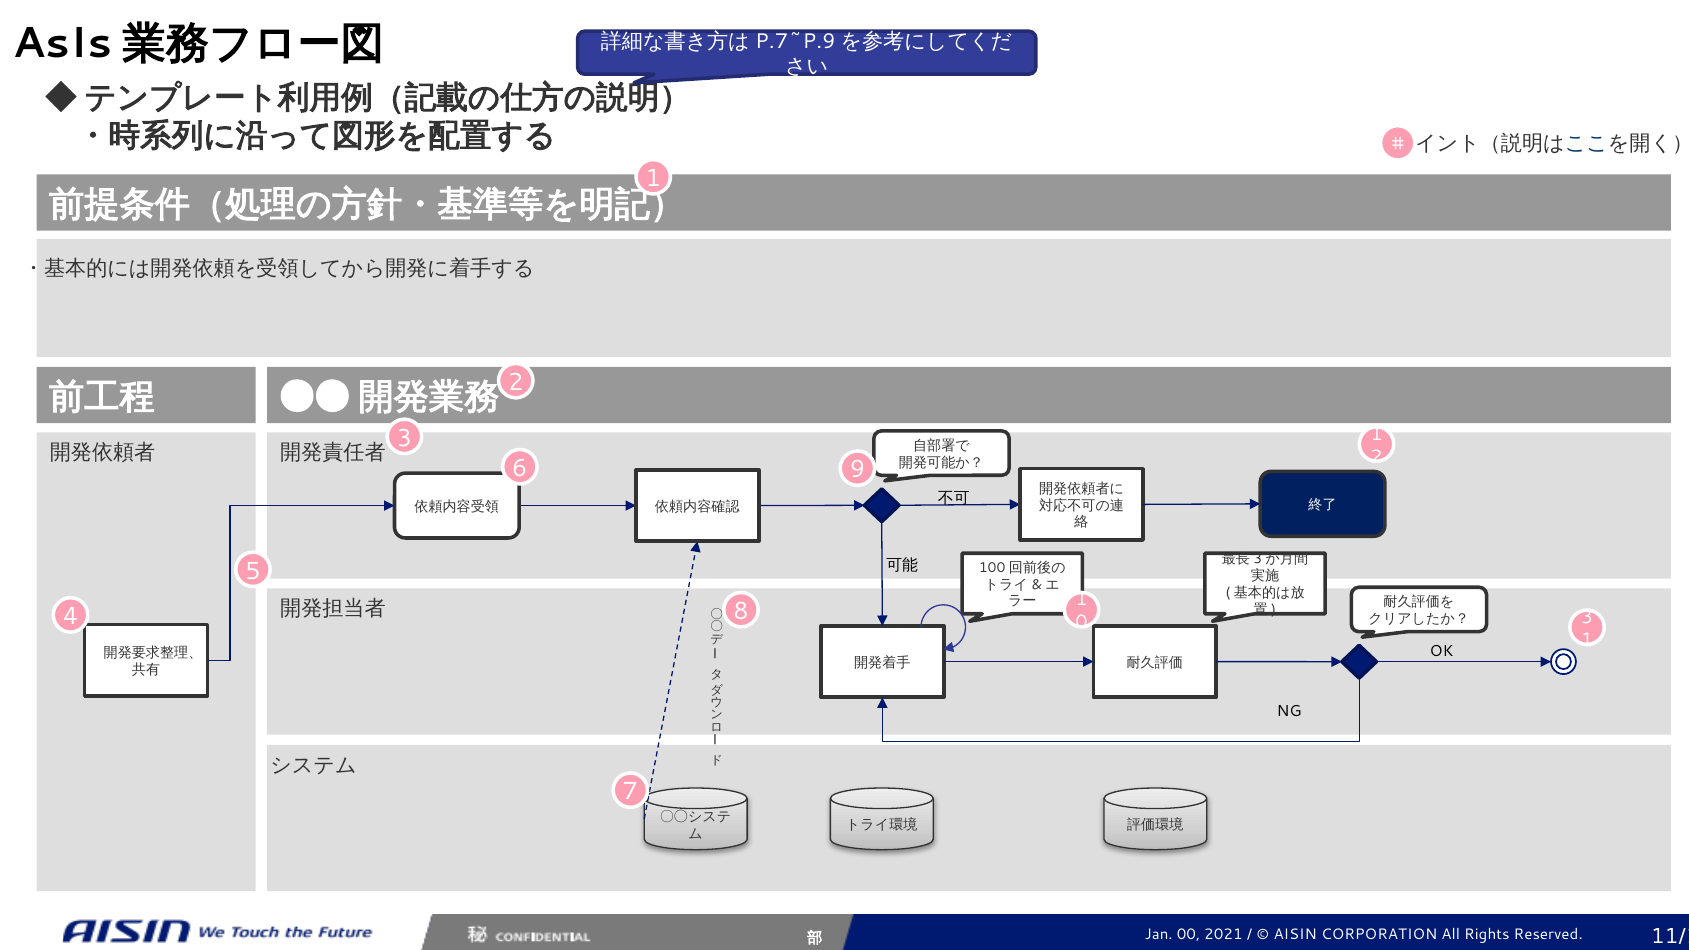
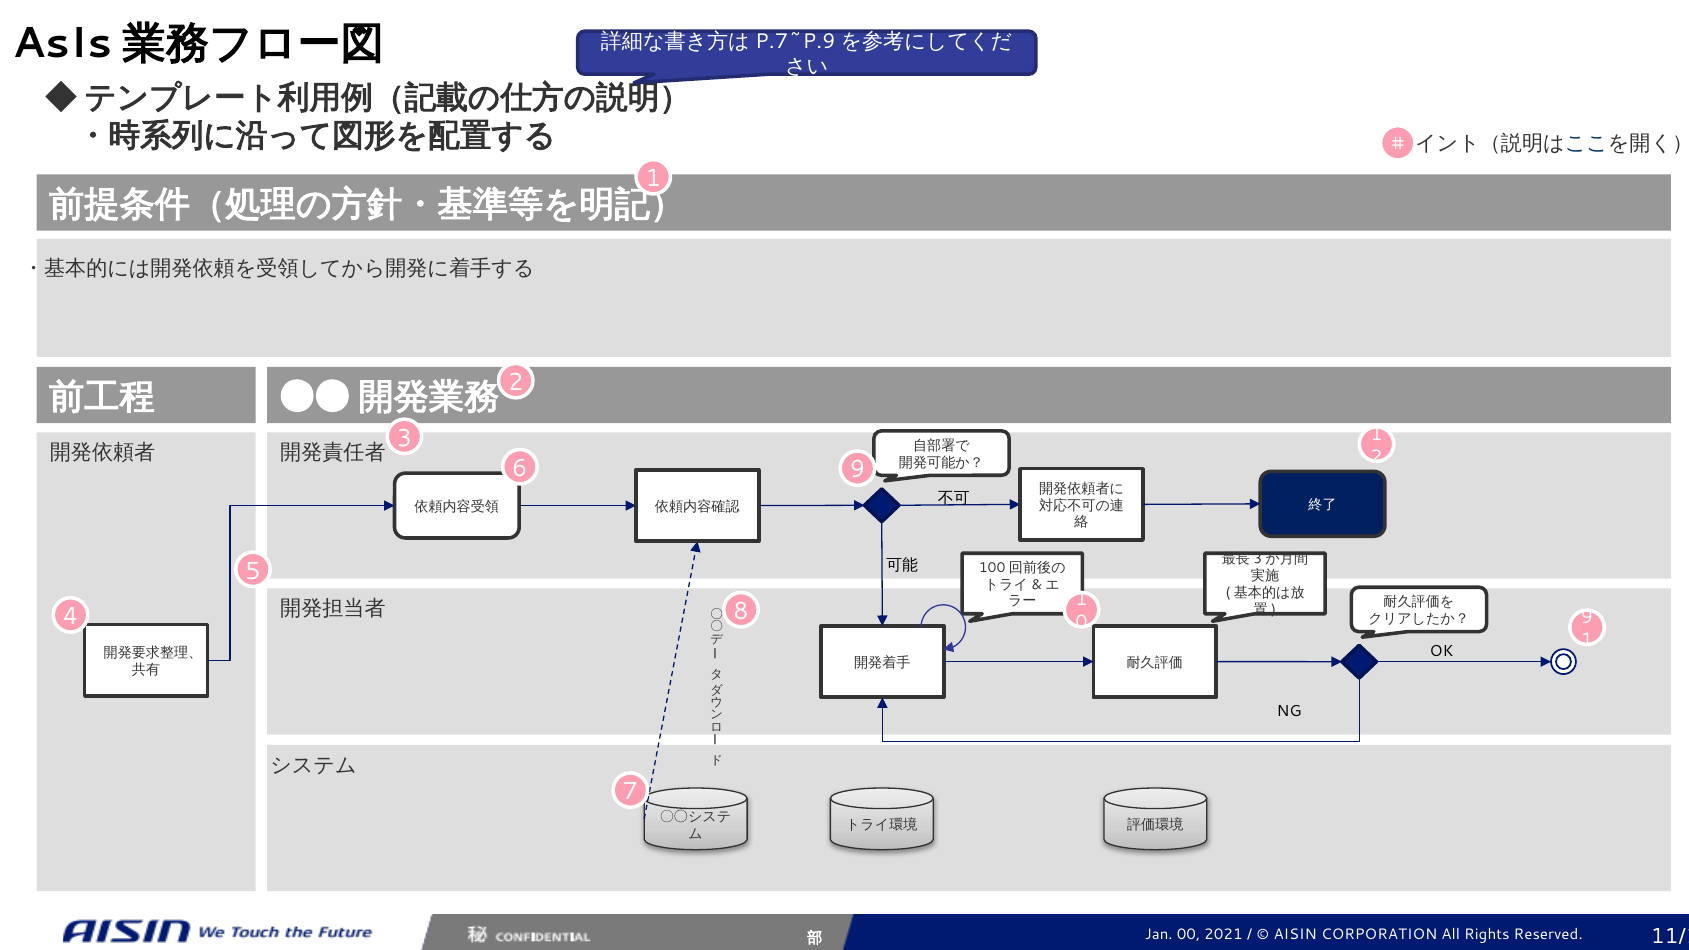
3 at (1587, 617): 3 -> 9
